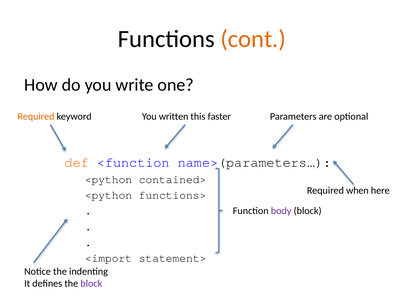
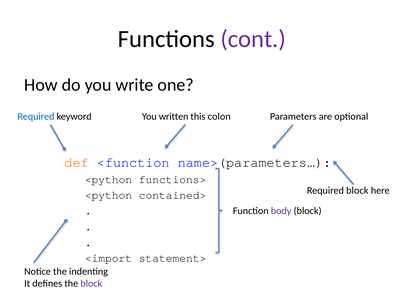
cont colour: orange -> purple
Required at (36, 116) colour: orange -> blue
faster: faster -> colon
contained>: contained> -> functions>
Required when: when -> block
functions>: functions> -> contained>
